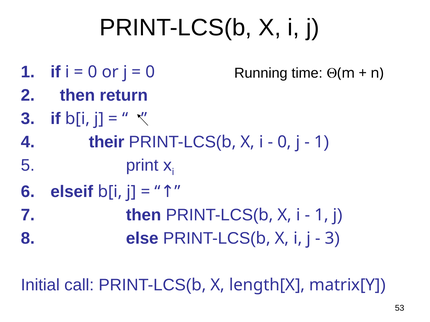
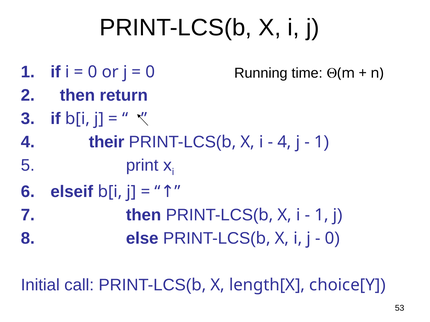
0 at (284, 142): 0 -> 4
3 at (330, 239): 3 -> 0
matrix[Y: matrix[Y -> choice[Y
